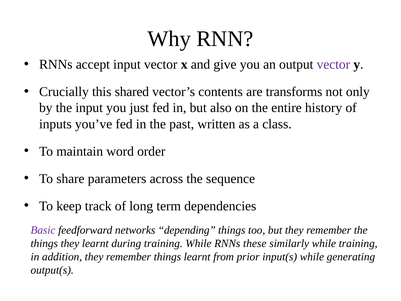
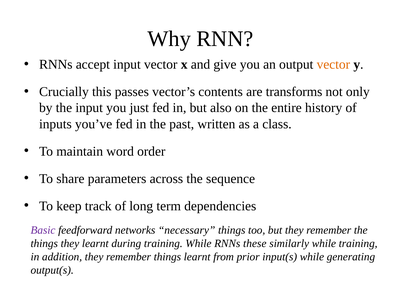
vector at (333, 64) colour: purple -> orange
shared: shared -> passes
depending: depending -> necessary
